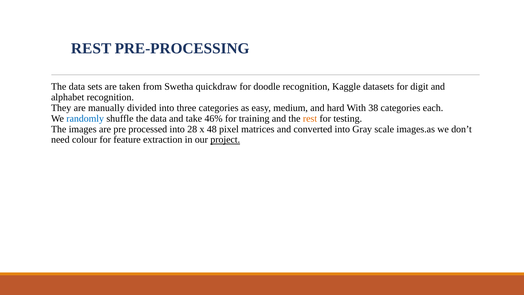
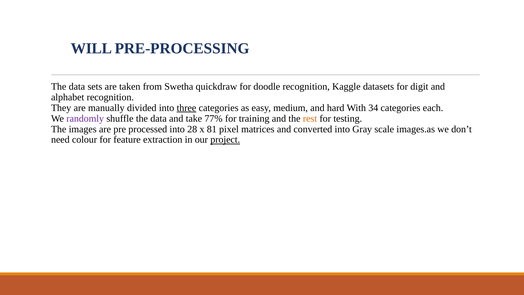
REST at (91, 48): REST -> WILL
three underline: none -> present
38: 38 -> 34
randomly colour: blue -> purple
46%: 46% -> 77%
48: 48 -> 81
